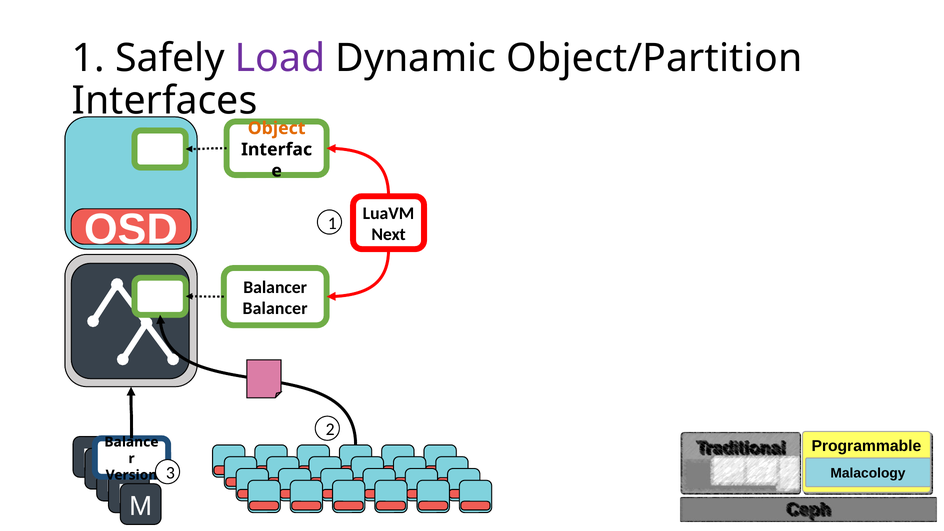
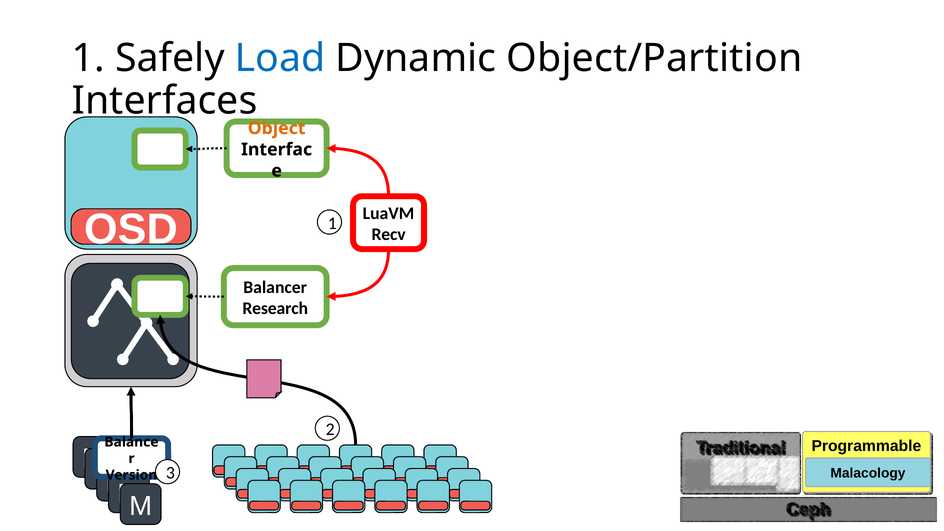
Load colour: purple -> blue
Next: Next -> Recv
Balancer at (275, 308): Balancer -> Research
